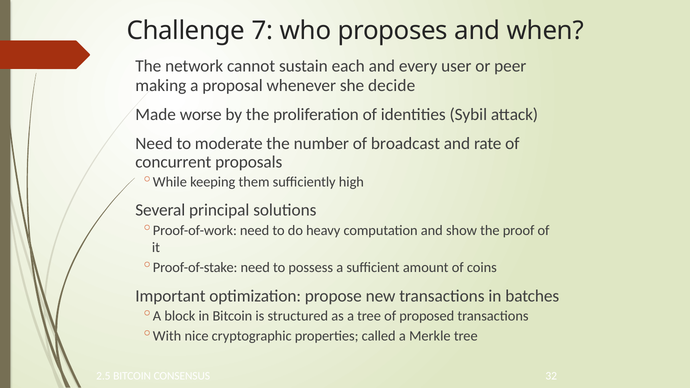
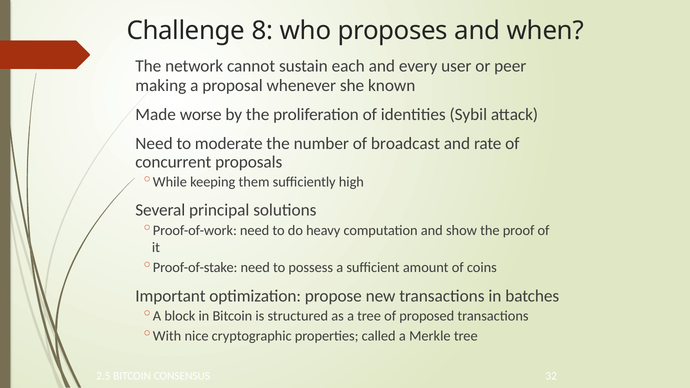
7: 7 -> 8
decide: decide -> known
